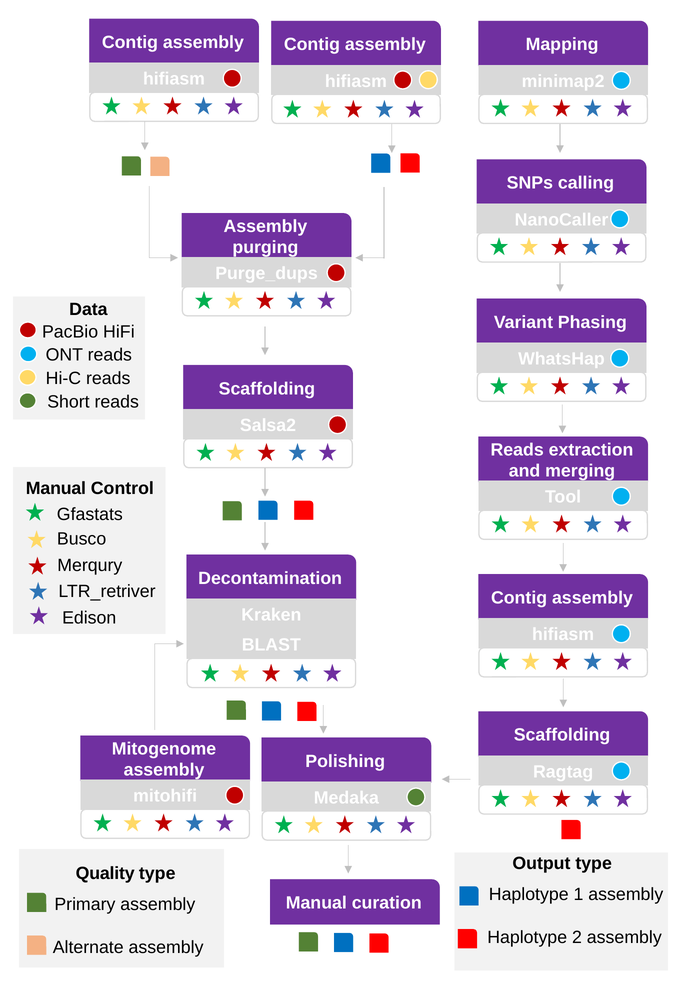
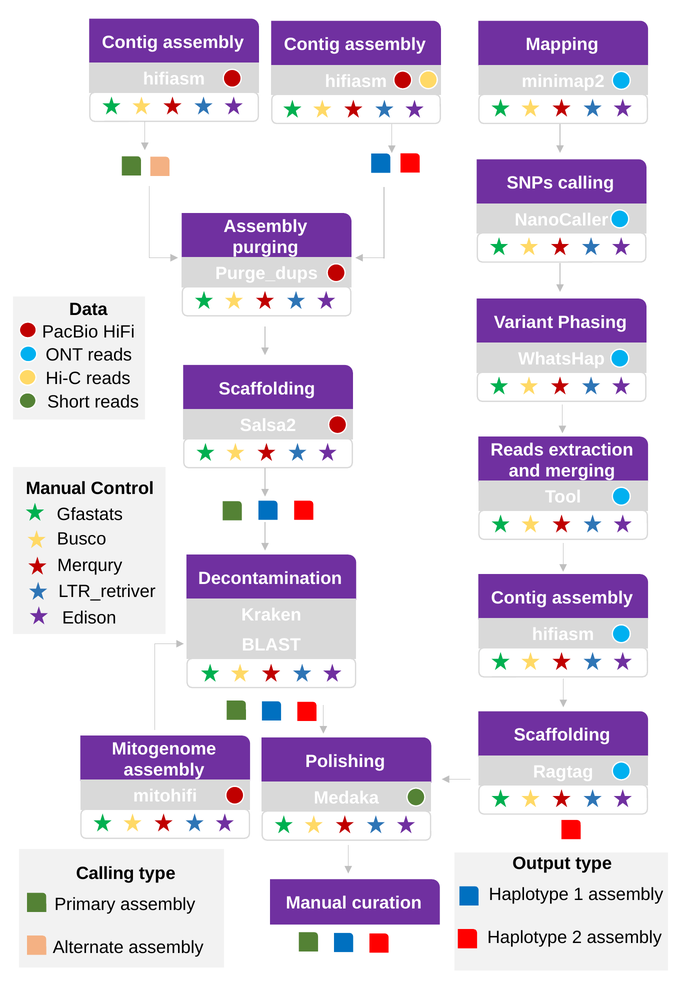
Quality at (105, 873): Quality -> Calling
